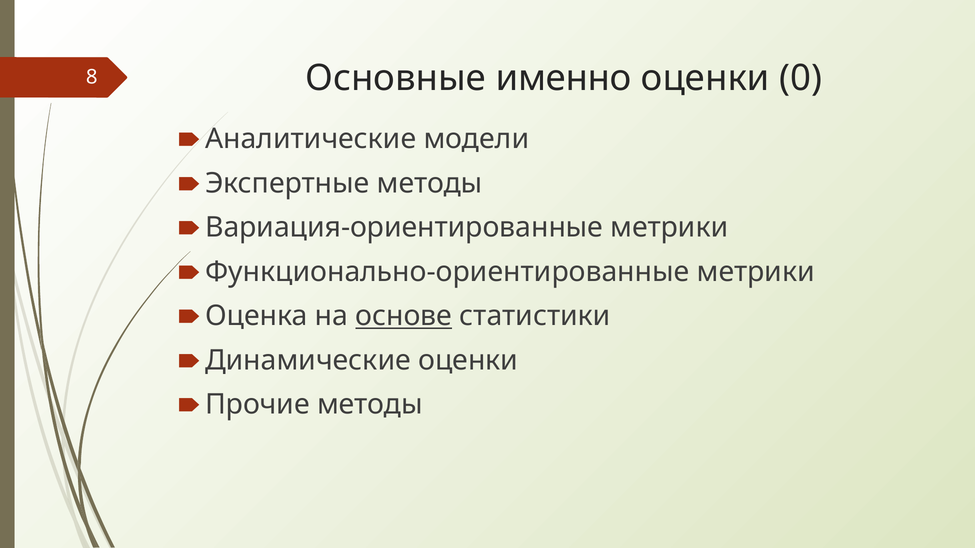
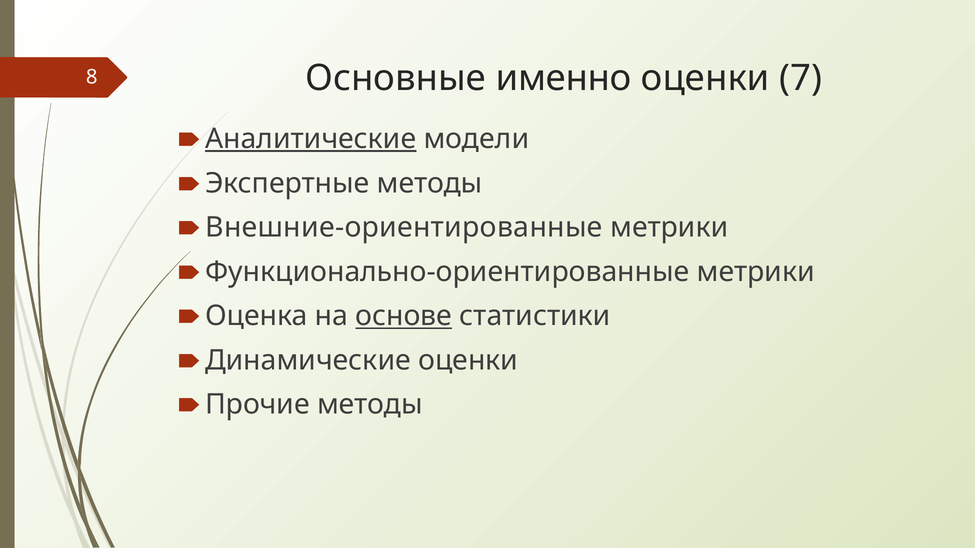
0: 0 -> 7
Аналитические underline: none -> present
Вариация-ориентированные: Вариация-ориентированные -> Внешние-ориентированные
